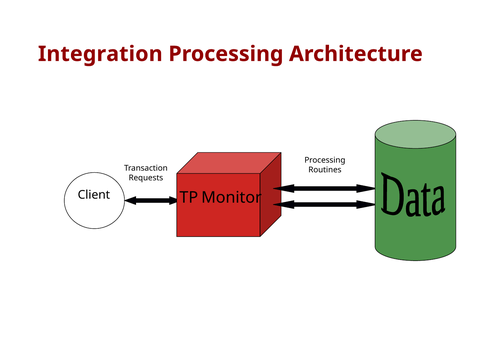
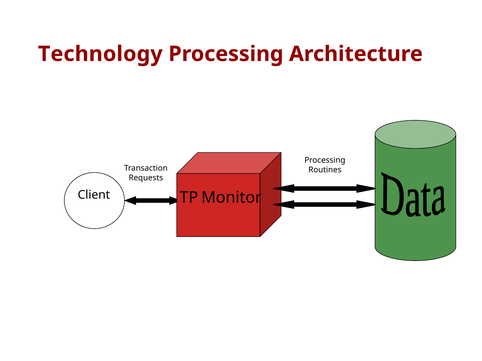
Integration: Integration -> Technology
